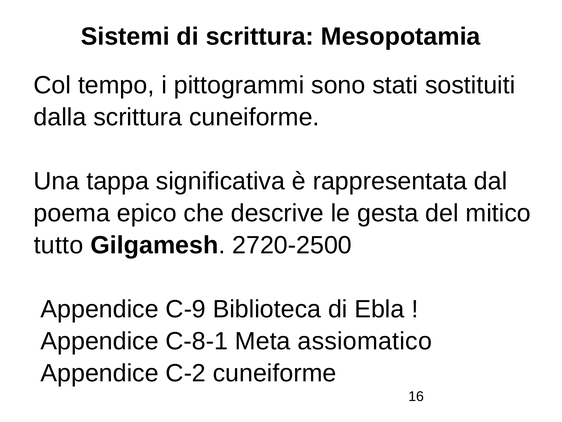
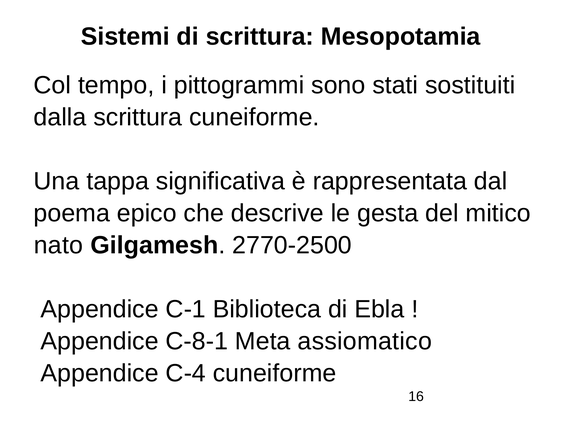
tutto: tutto -> nato
2720-2500: 2720-2500 -> 2770-2500
C-9: C-9 -> C-1
C-2: C-2 -> C-4
